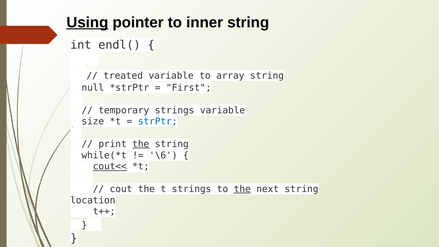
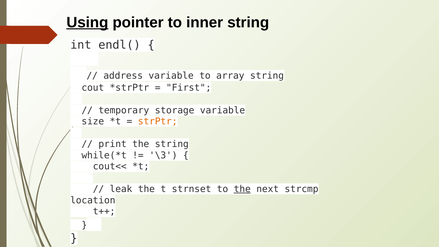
treated: treated -> address
null: null -> cout
temporary strings: strings -> storage
strPtr colour: blue -> orange
the at (141, 144) underline: present -> none
\6: \6 -> \3
cout<< underline: present -> none
cout: cout -> leak
t strings: strings -> strnset
next string: string -> strcmp
